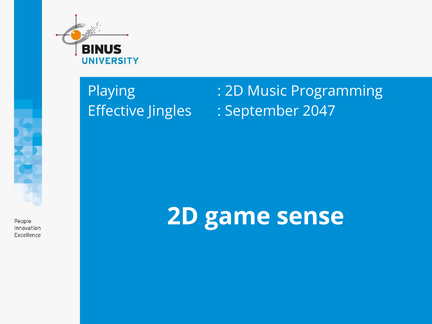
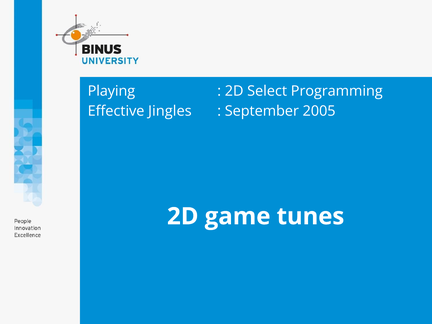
Music: Music -> Select
2047: 2047 -> 2005
sense: sense -> tunes
